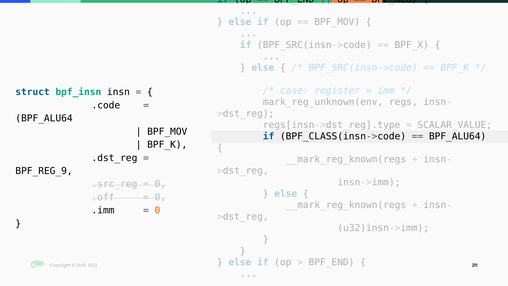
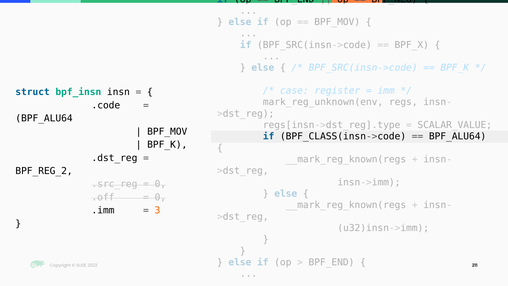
BPF_REG_9: BPF_REG_9 -> BPF_REG_2
0 at (157, 210): 0 -> 3
